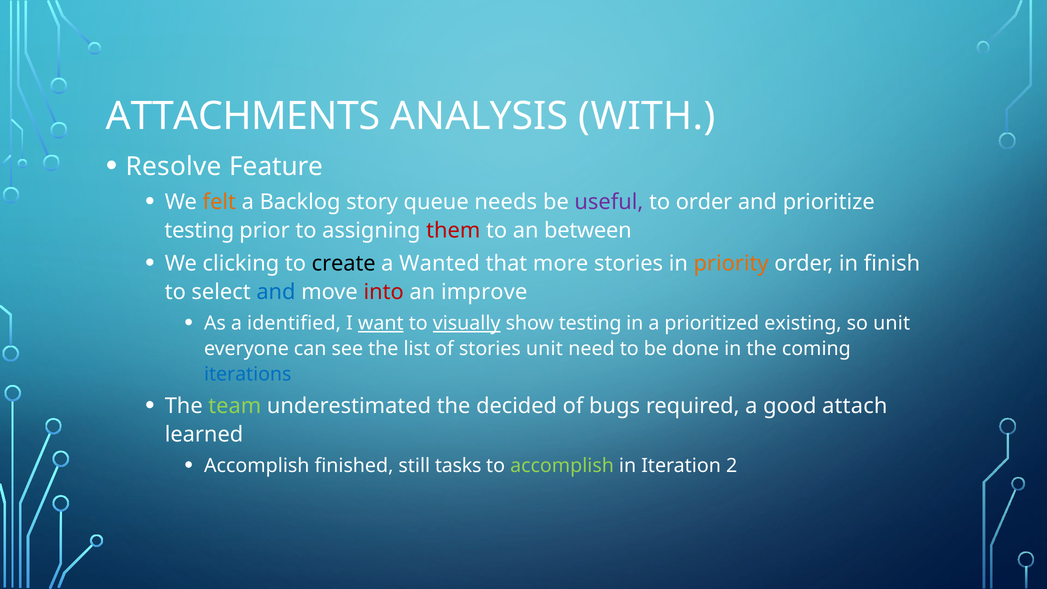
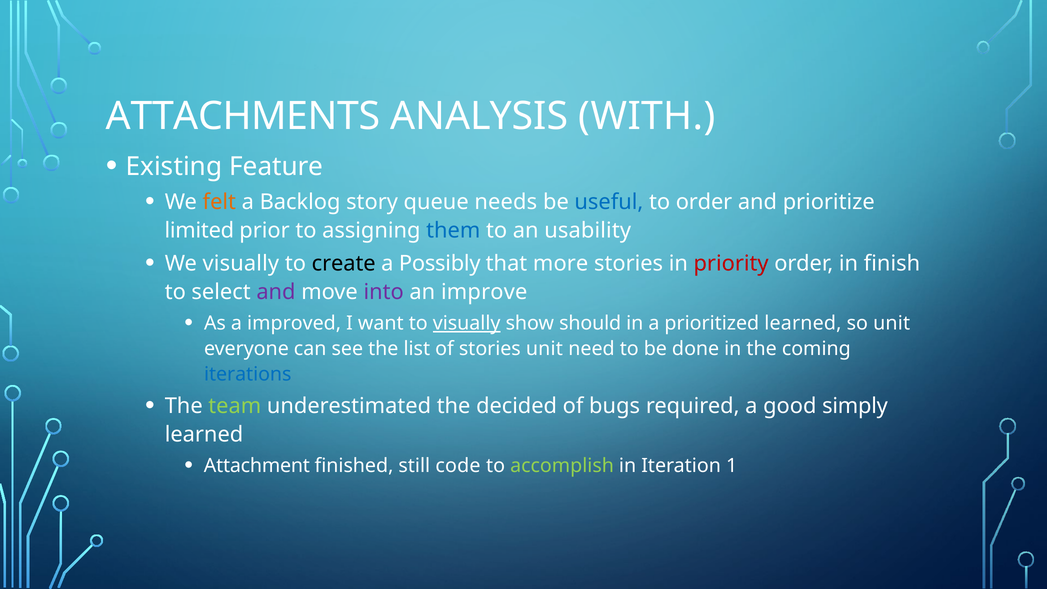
Resolve: Resolve -> Existing
useful colour: purple -> blue
testing at (199, 230): testing -> limited
them colour: red -> blue
between: between -> usability
We clicking: clicking -> visually
Wanted: Wanted -> Possibly
priority colour: orange -> red
and at (276, 292) colour: blue -> purple
into colour: red -> purple
identified: identified -> improved
want underline: present -> none
show testing: testing -> should
prioritized existing: existing -> learned
attach: attach -> simply
Accomplish at (257, 466): Accomplish -> Attachment
tasks: tasks -> code
2: 2 -> 1
